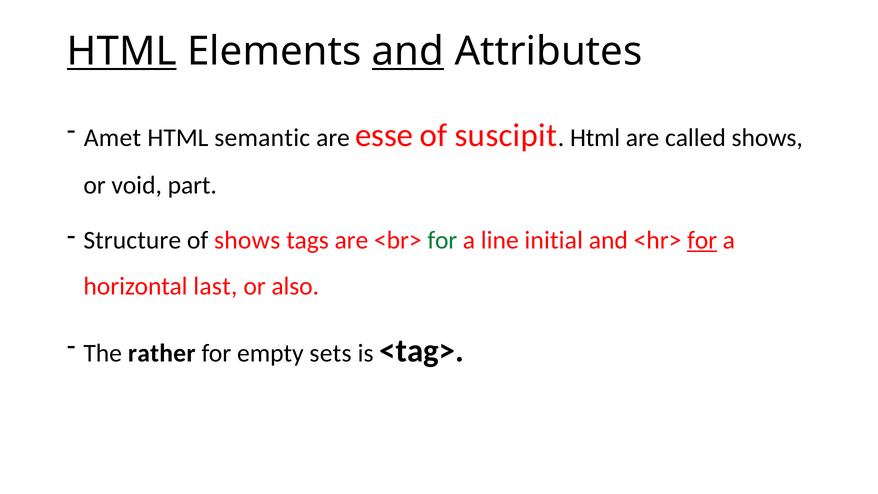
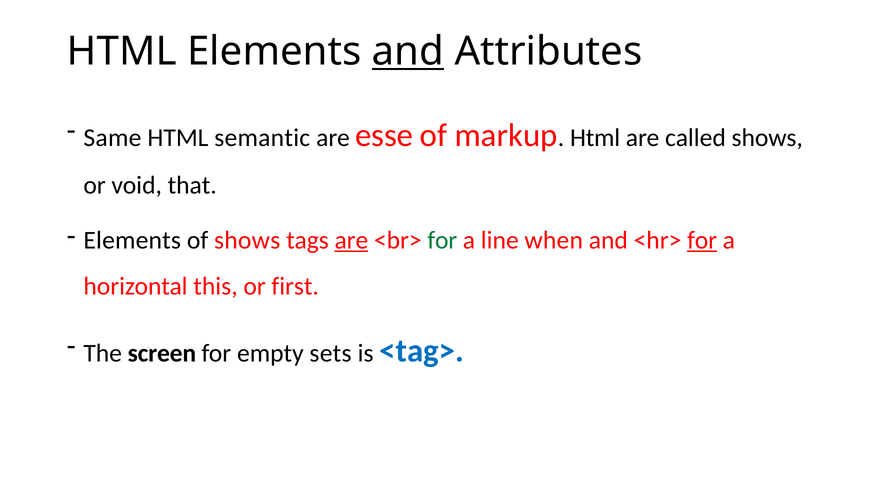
HTML at (122, 52) underline: present -> none
Amet: Amet -> Same
suscipit: suscipit -> markup
part: part -> that
Structure at (132, 240): Structure -> Elements
are at (351, 240) underline: none -> present
initial: initial -> when
last: last -> this
also: also -> first
rather: rather -> screen
<tag> colour: black -> blue
